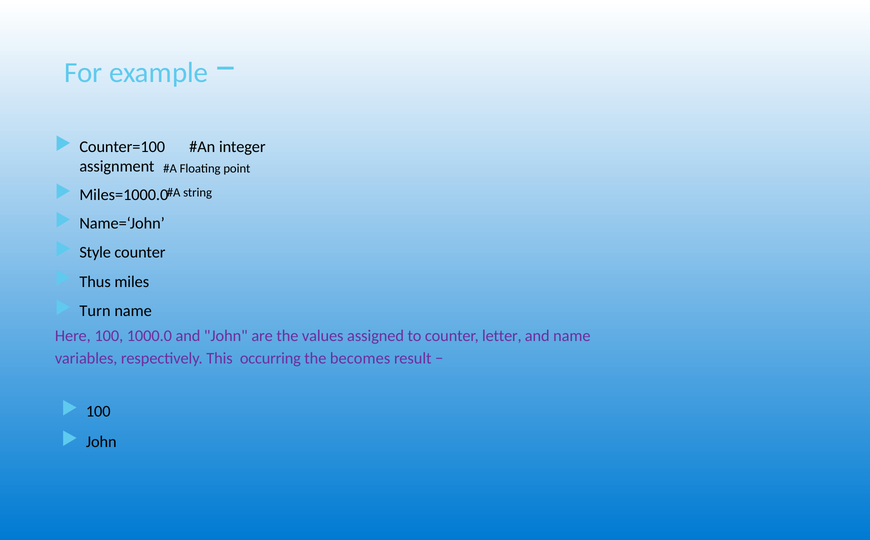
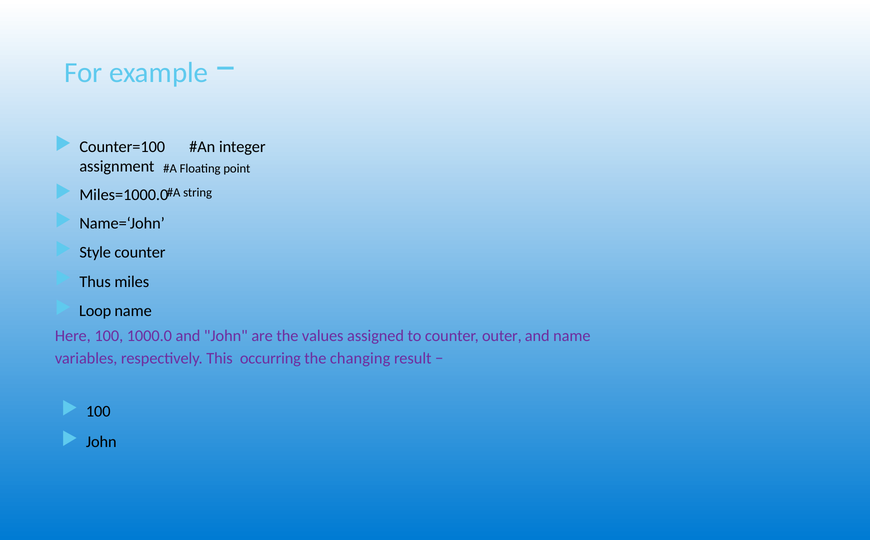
Turn: Turn -> Loop
letter: letter -> outer
becomes: becomes -> changing
